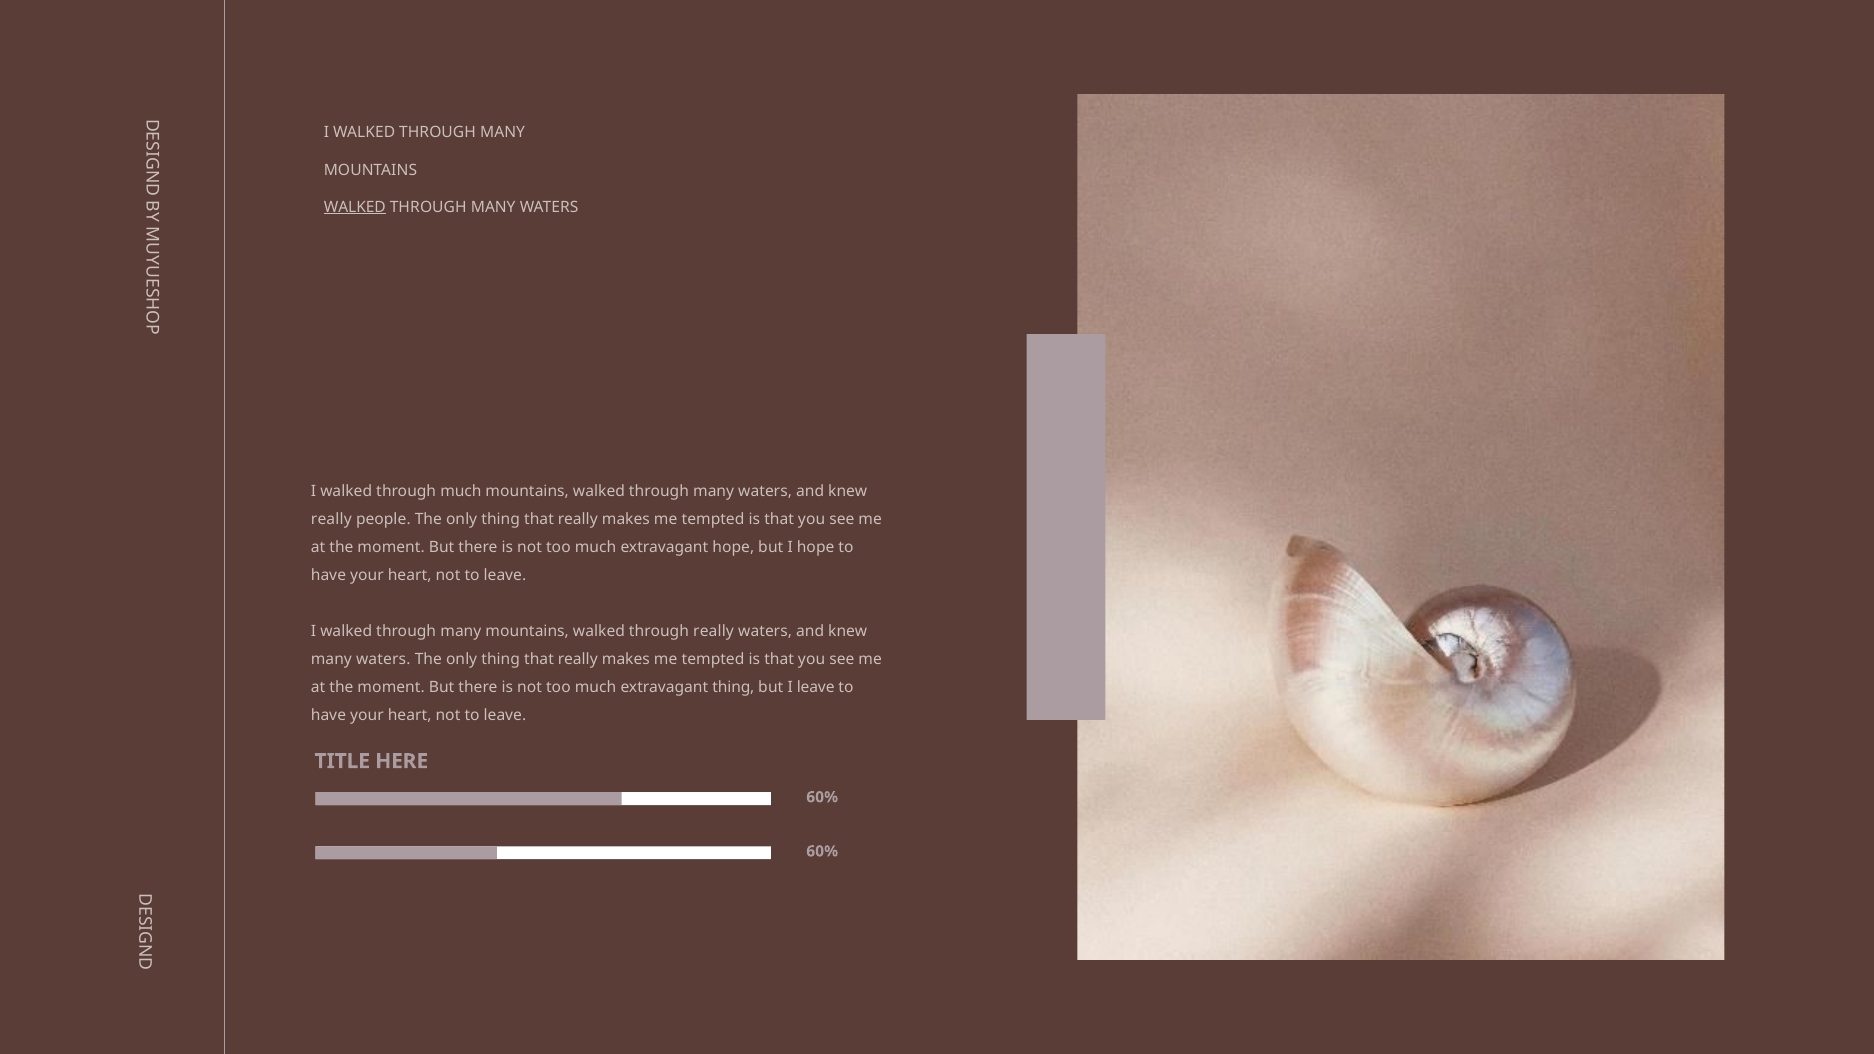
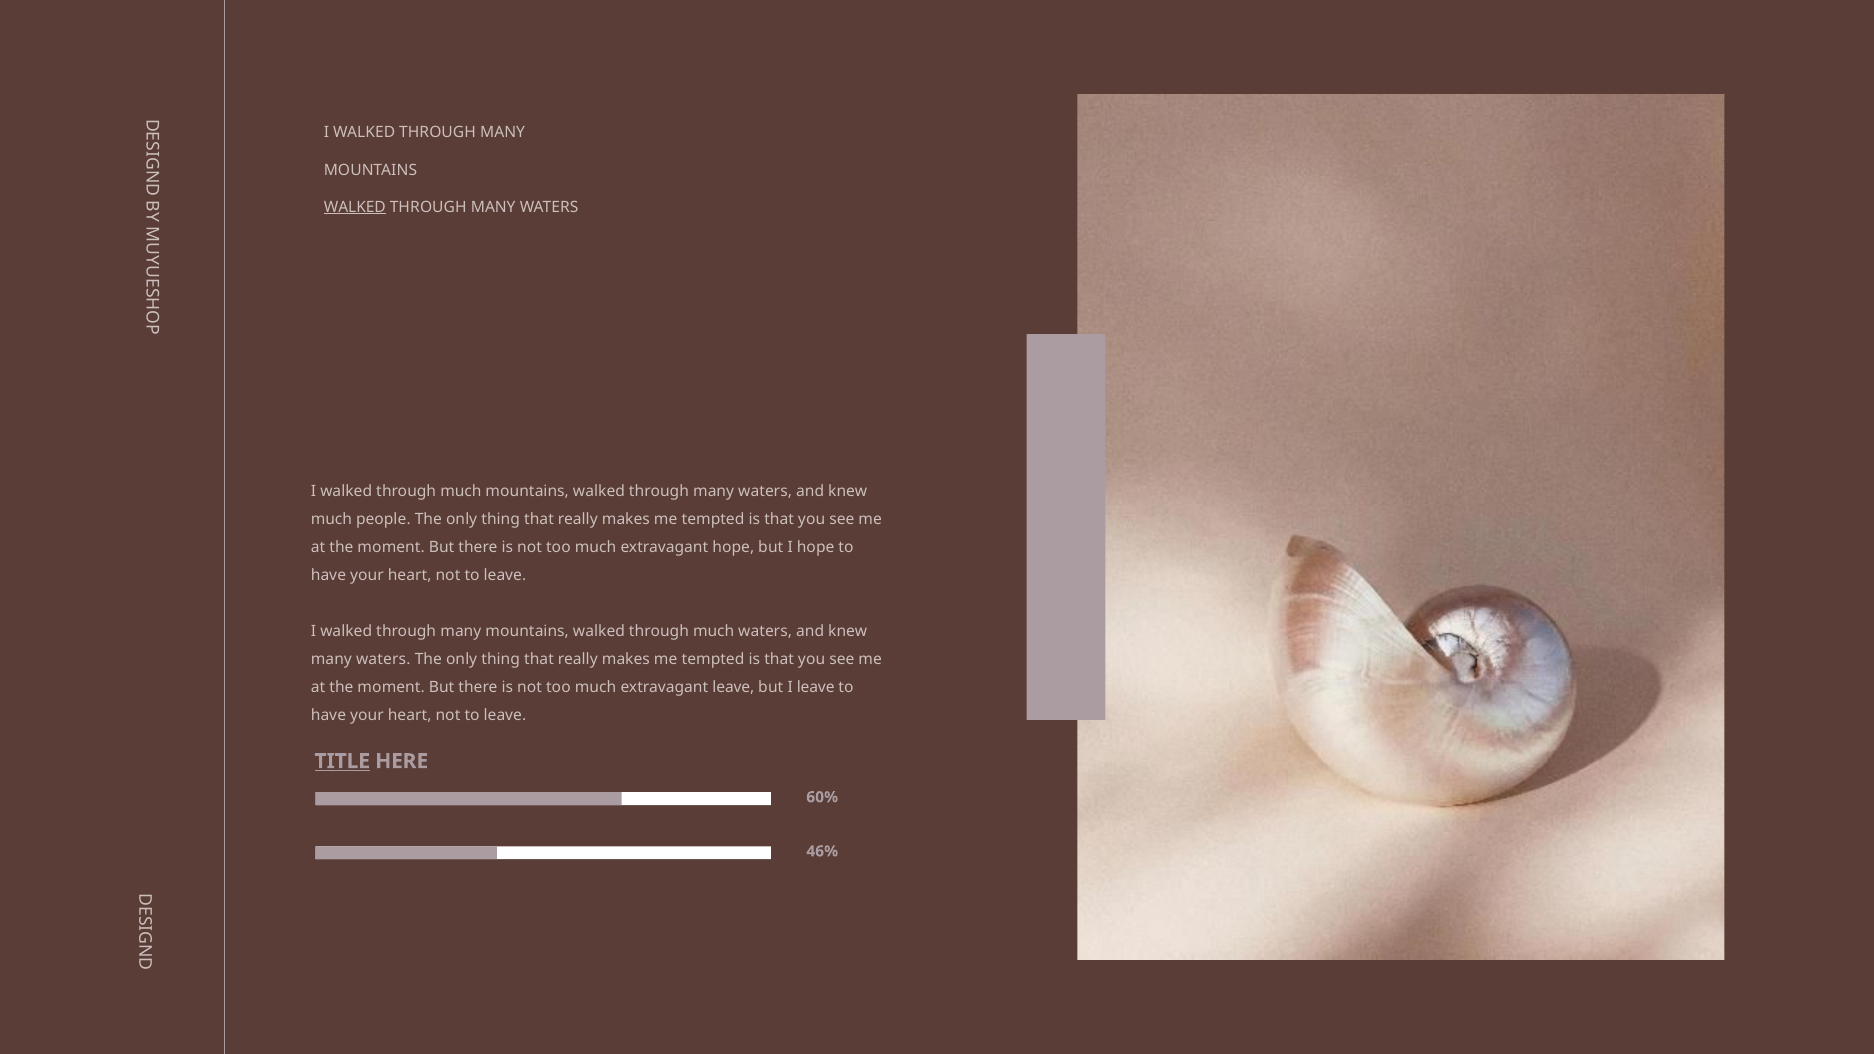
really at (331, 519): really -> much
mountains walked through really: really -> much
extravagant thing: thing -> leave
TITLE underline: none -> present
60% at (822, 851): 60% -> 46%
